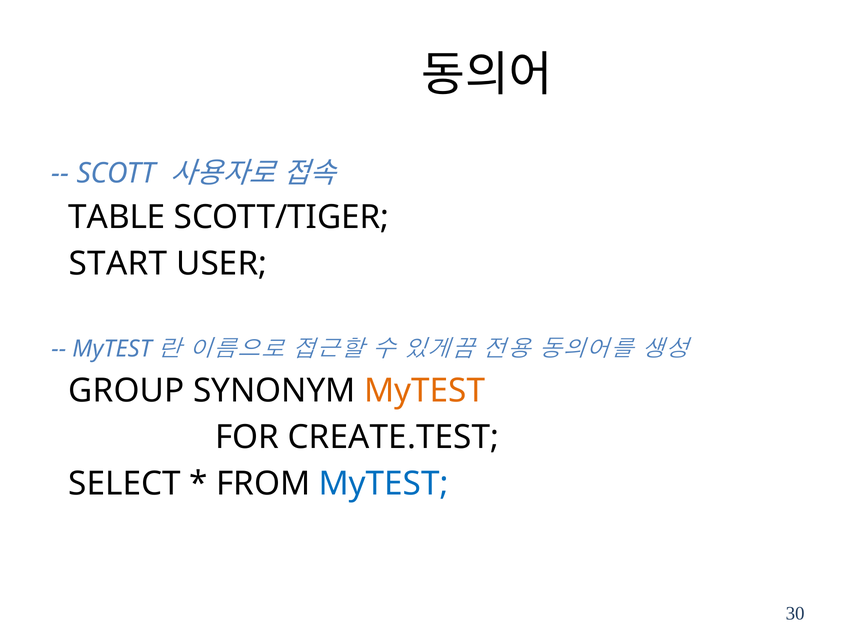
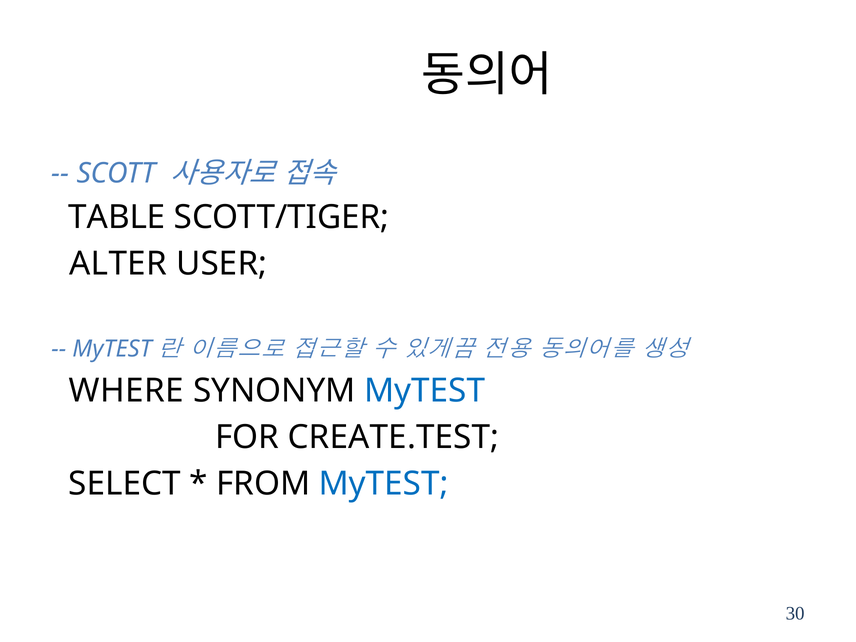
START: START -> ALTER
GROUP: GROUP -> WHERE
MyTEST at (425, 391) colour: orange -> blue
